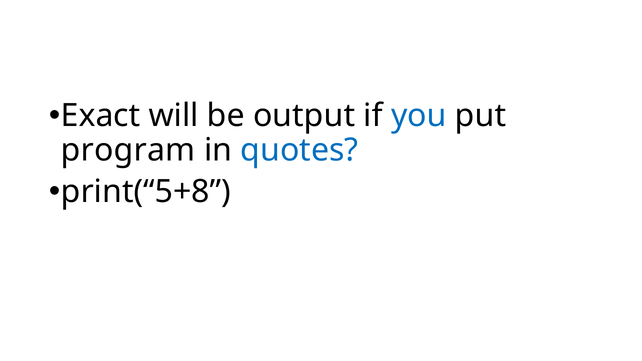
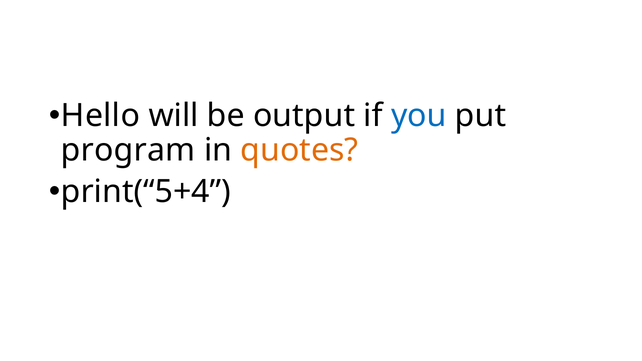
Exact: Exact -> Hello
quotes colour: blue -> orange
print(“5+8: print(“5+8 -> print(“5+4
